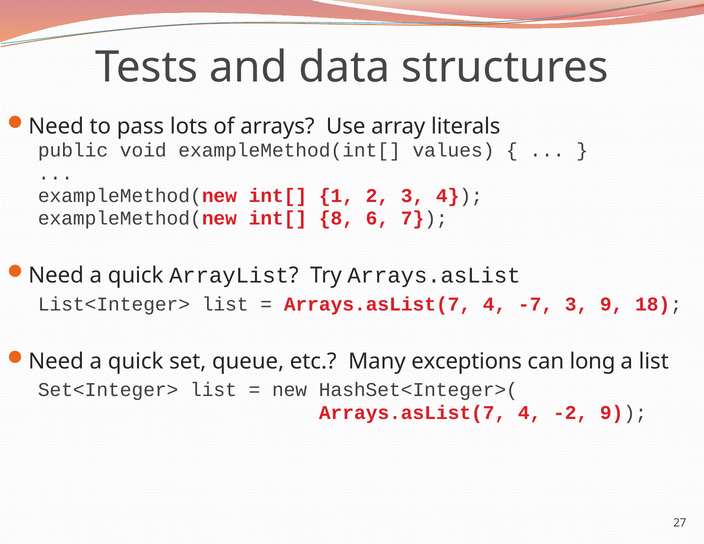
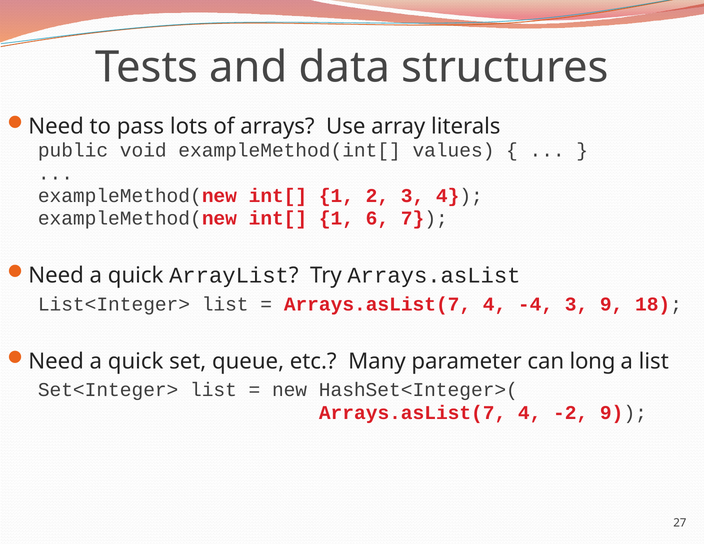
8 at (336, 218): 8 -> 1
-7: -7 -> -4
exceptions: exceptions -> parameter
